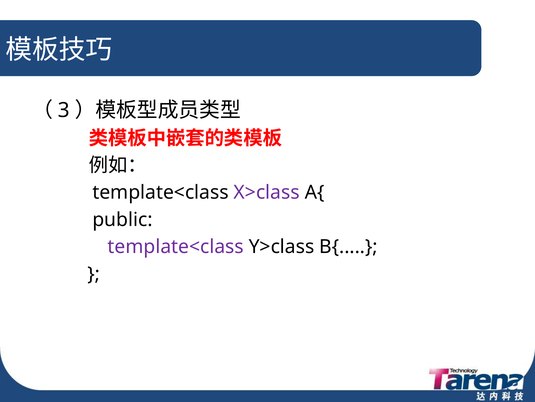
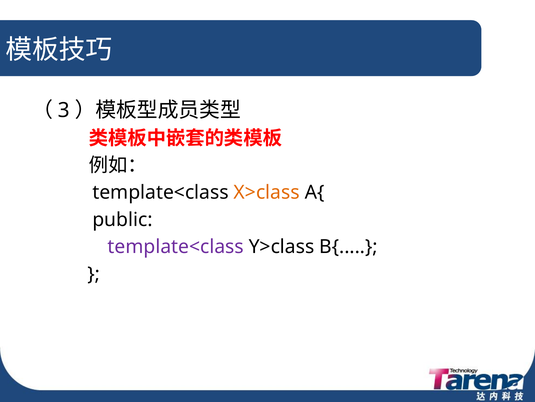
X>class colour: purple -> orange
